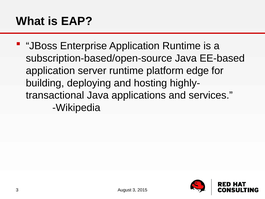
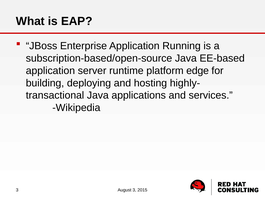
Application Runtime: Runtime -> Running
